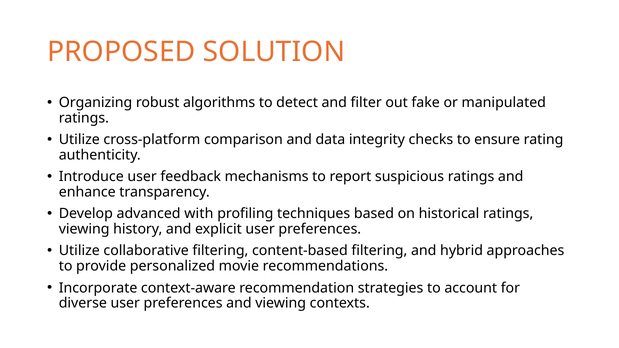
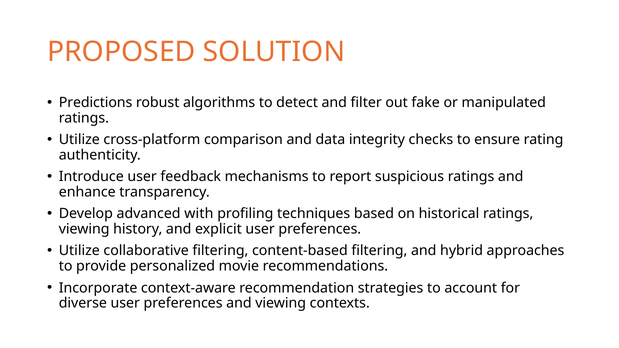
Organizing: Organizing -> Predictions
